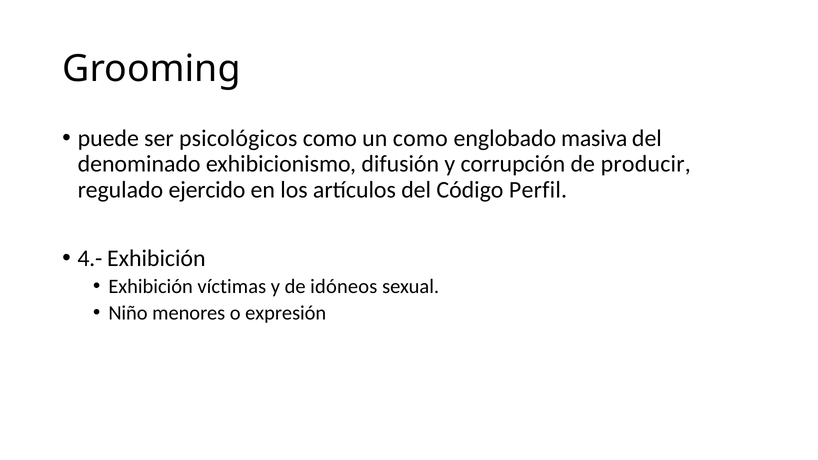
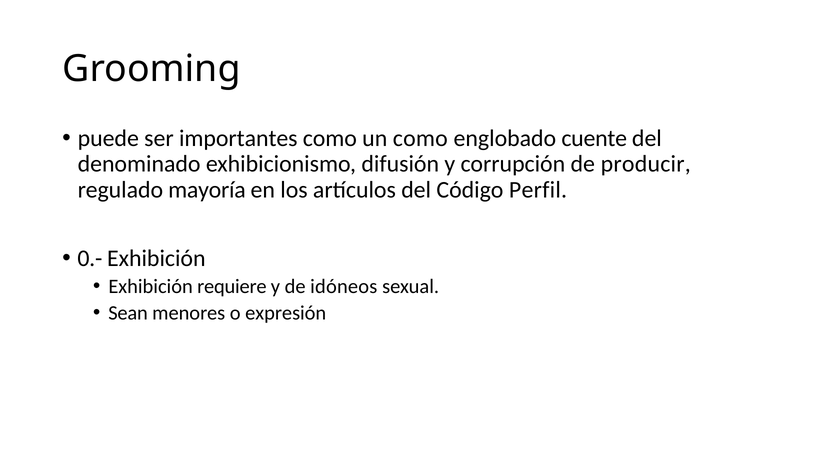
psicológicos: psicológicos -> importantes
masiva: masiva -> cuente
ejercido: ejercido -> mayoría
4.-: 4.- -> 0.-
víctimas: víctimas -> requiere
Niño: Niño -> Sean
